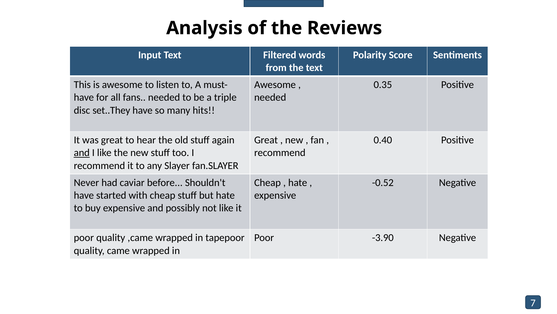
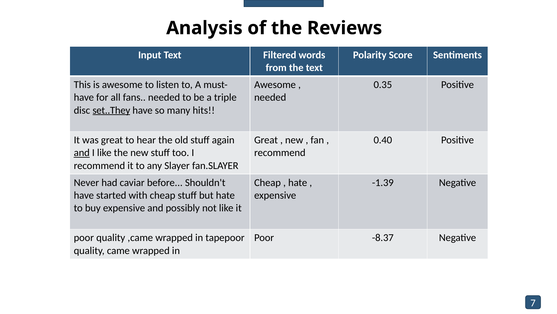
set..They underline: none -> present
-0.52: -0.52 -> -1.39
-3.90: -3.90 -> -8.37
